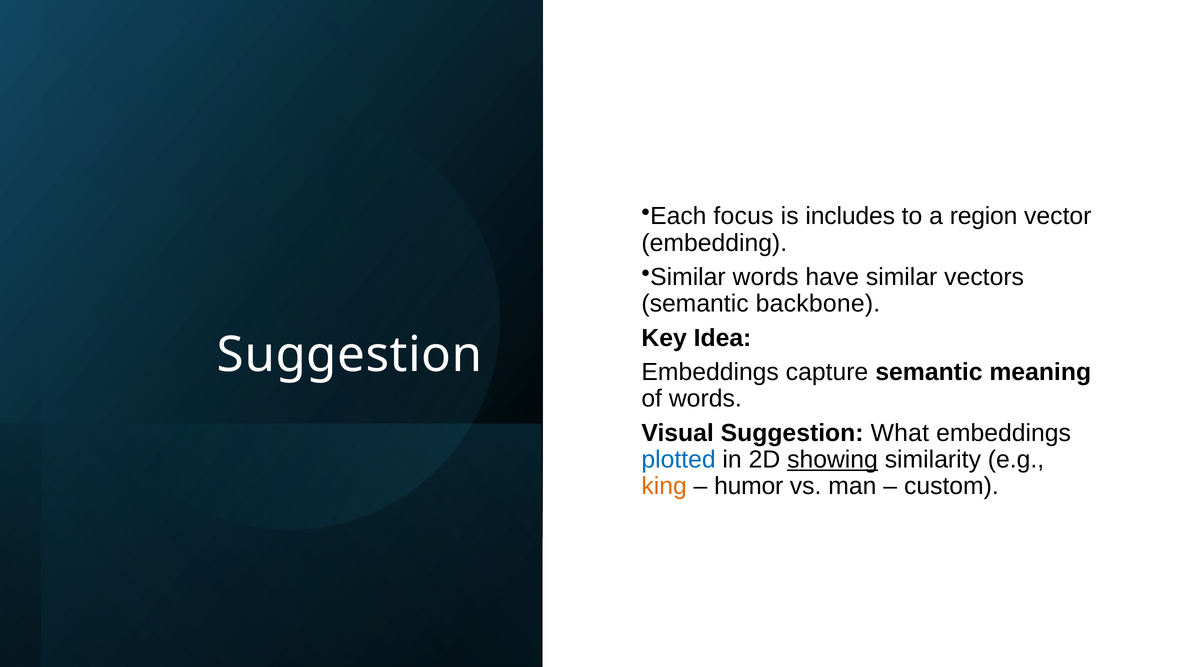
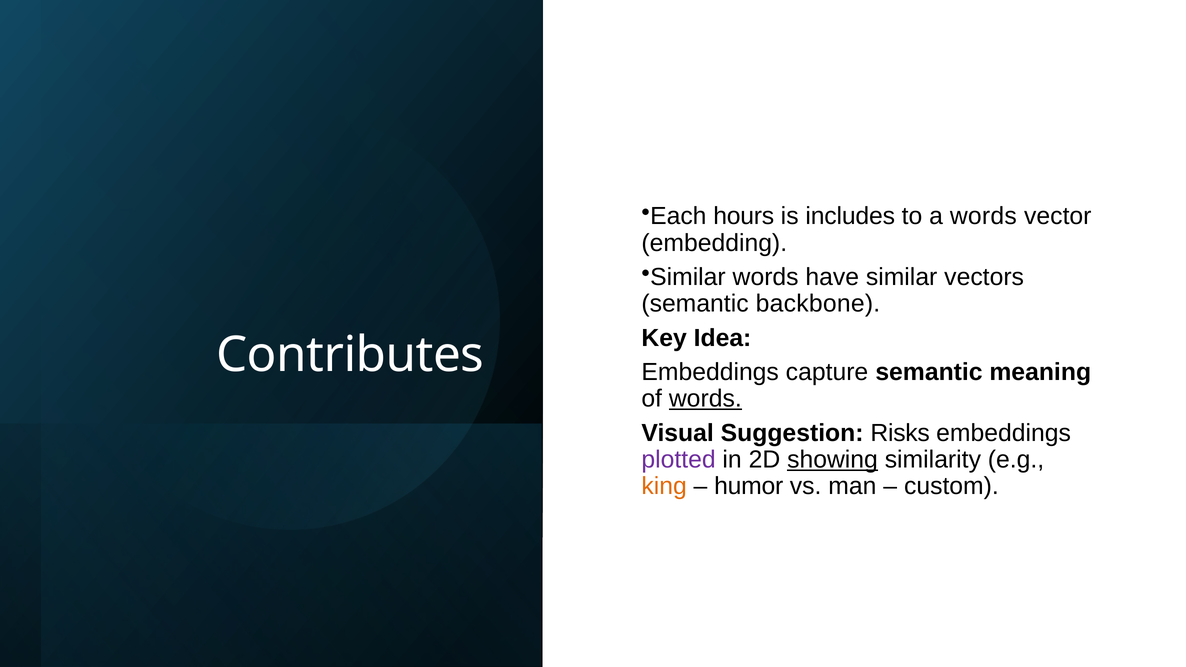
focus: focus -> hours
a region: region -> words
Suggestion at (350, 355): Suggestion -> Contributes
words at (705, 399) underline: none -> present
What: What -> Risks
plotted colour: blue -> purple
